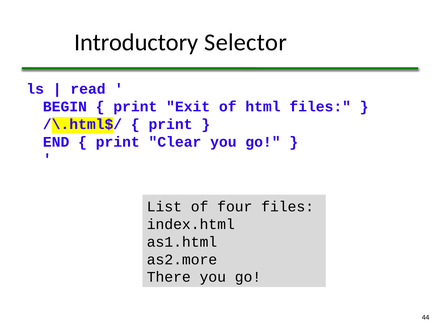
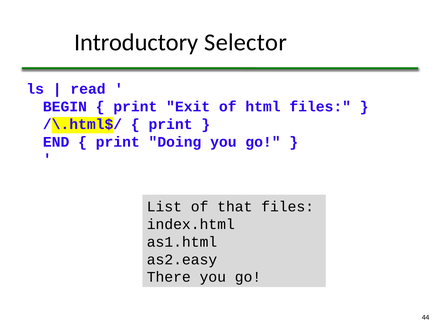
Clear: Clear -> Doing
four: four -> that
as2.more: as2.more -> as2.easy
